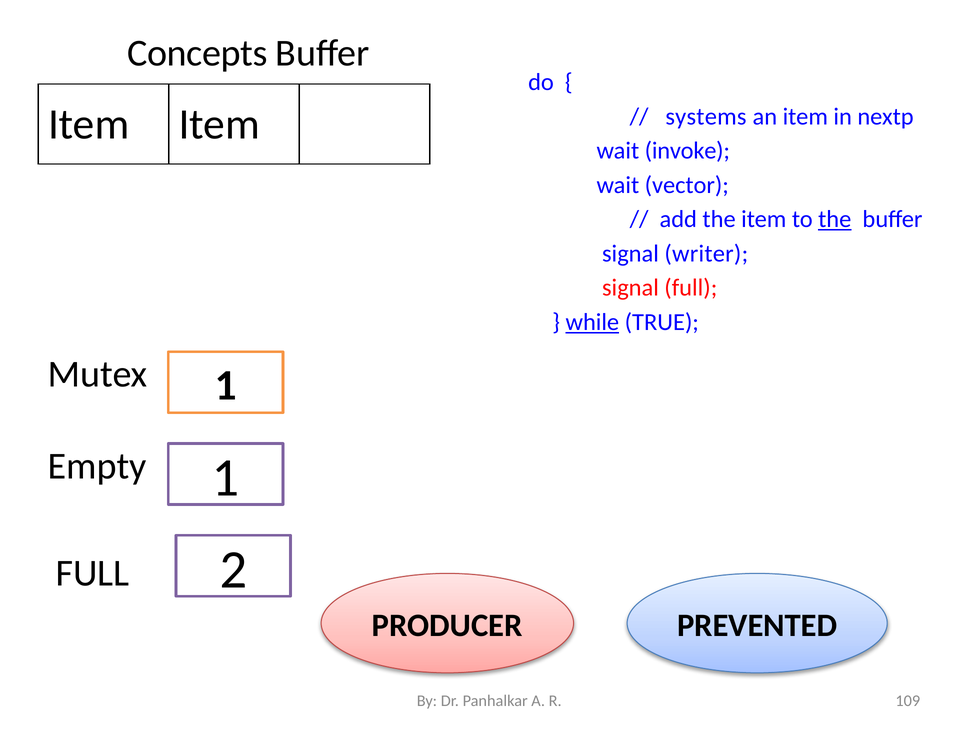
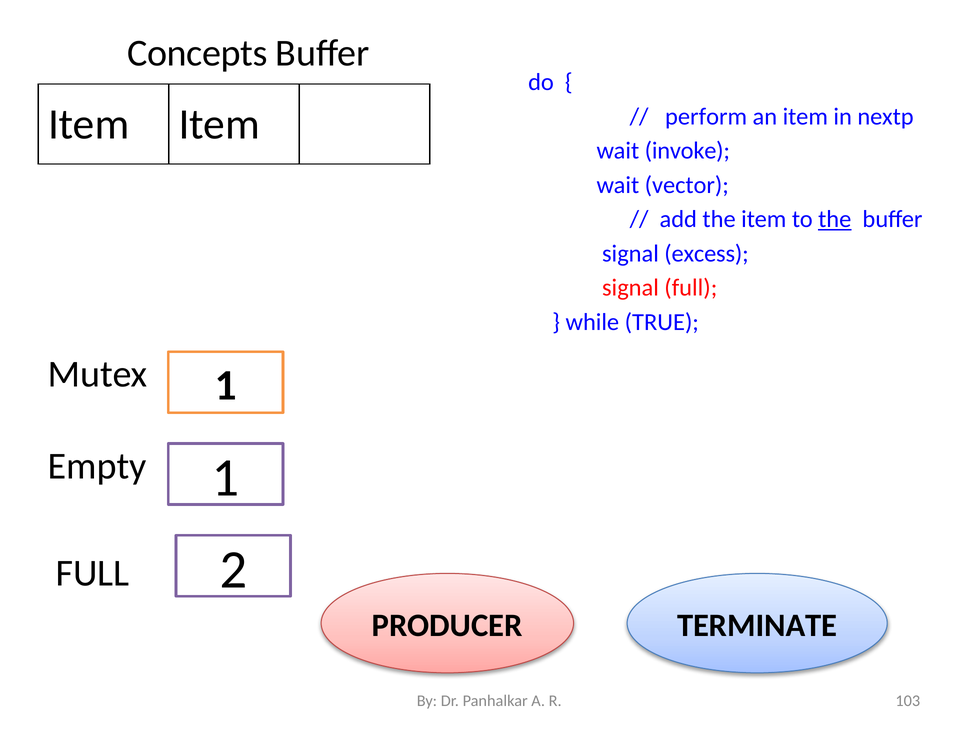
systems: systems -> perform
writer: writer -> excess
while underline: present -> none
PREVENTED: PREVENTED -> TERMINATE
109: 109 -> 103
